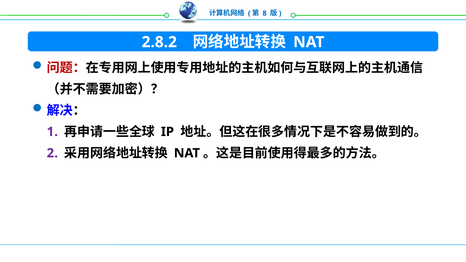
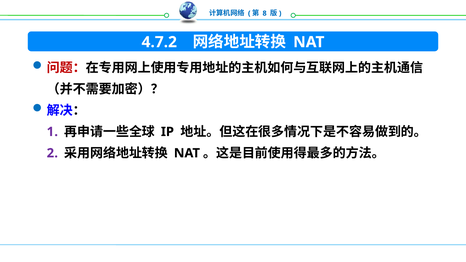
2.8.2: 2.8.2 -> 4.7.2
